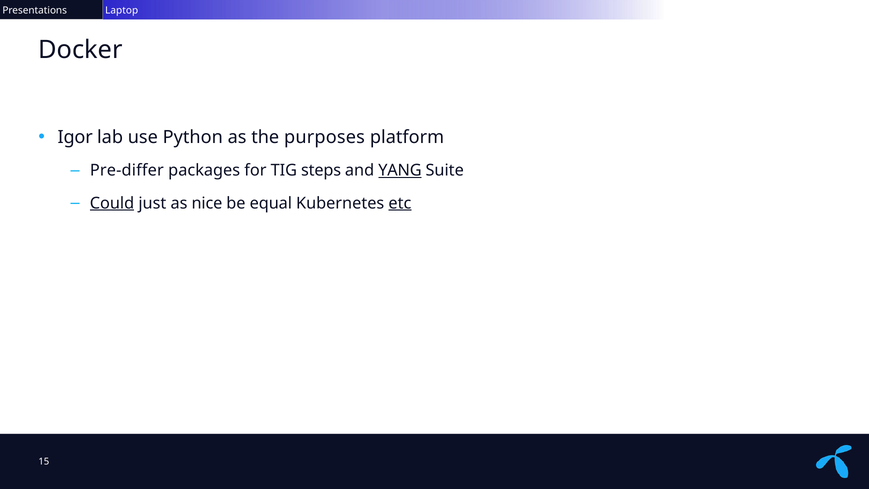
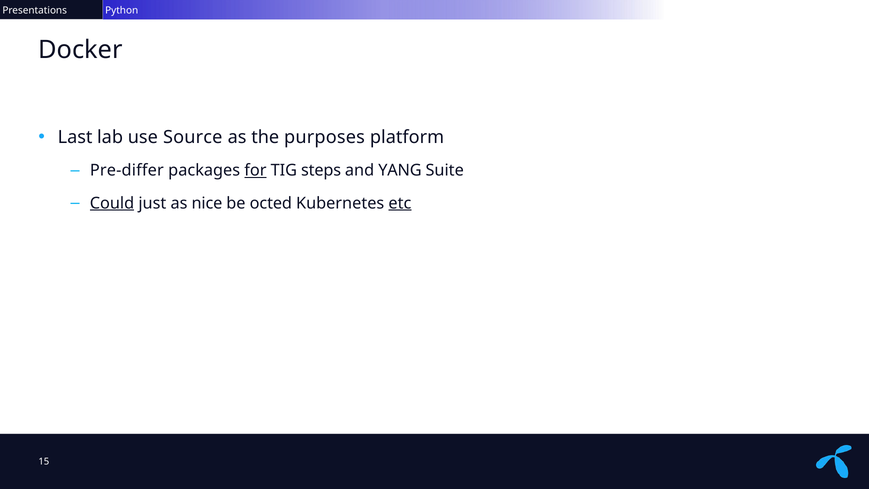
Laptop: Laptop -> Python
Igor: Igor -> Last
Python: Python -> Source
for underline: none -> present
YANG underline: present -> none
equal: equal -> octed
